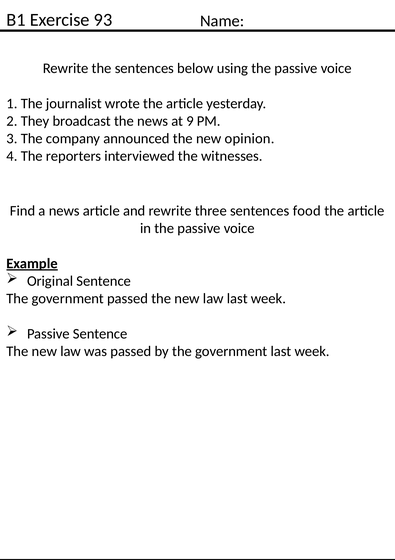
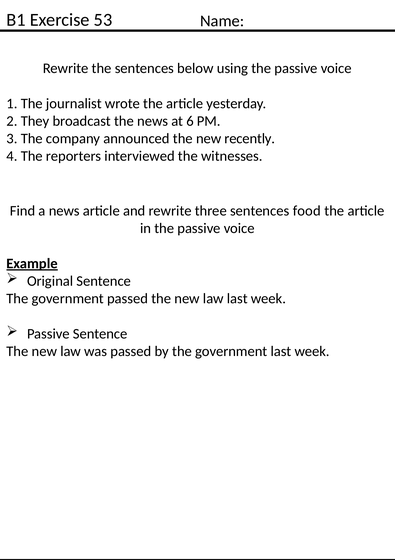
93: 93 -> 53
9: 9 -> 6
opinion: opinion -> recently
